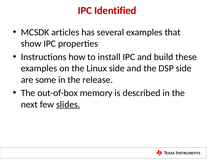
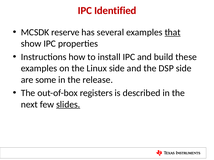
articles: articles -> reserve
that underline: none -> present
memory: memory -> registers
